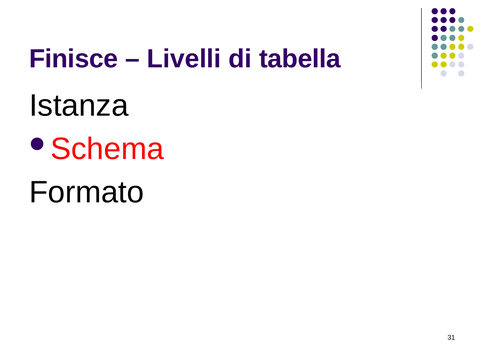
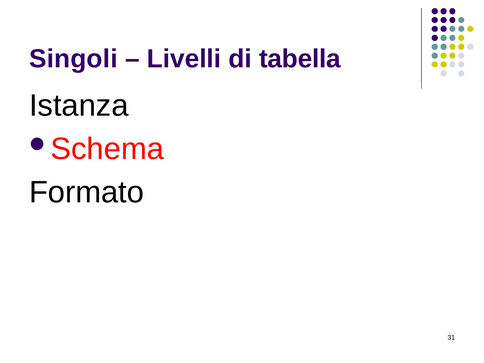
Finisce: Finisce -> Singoli
